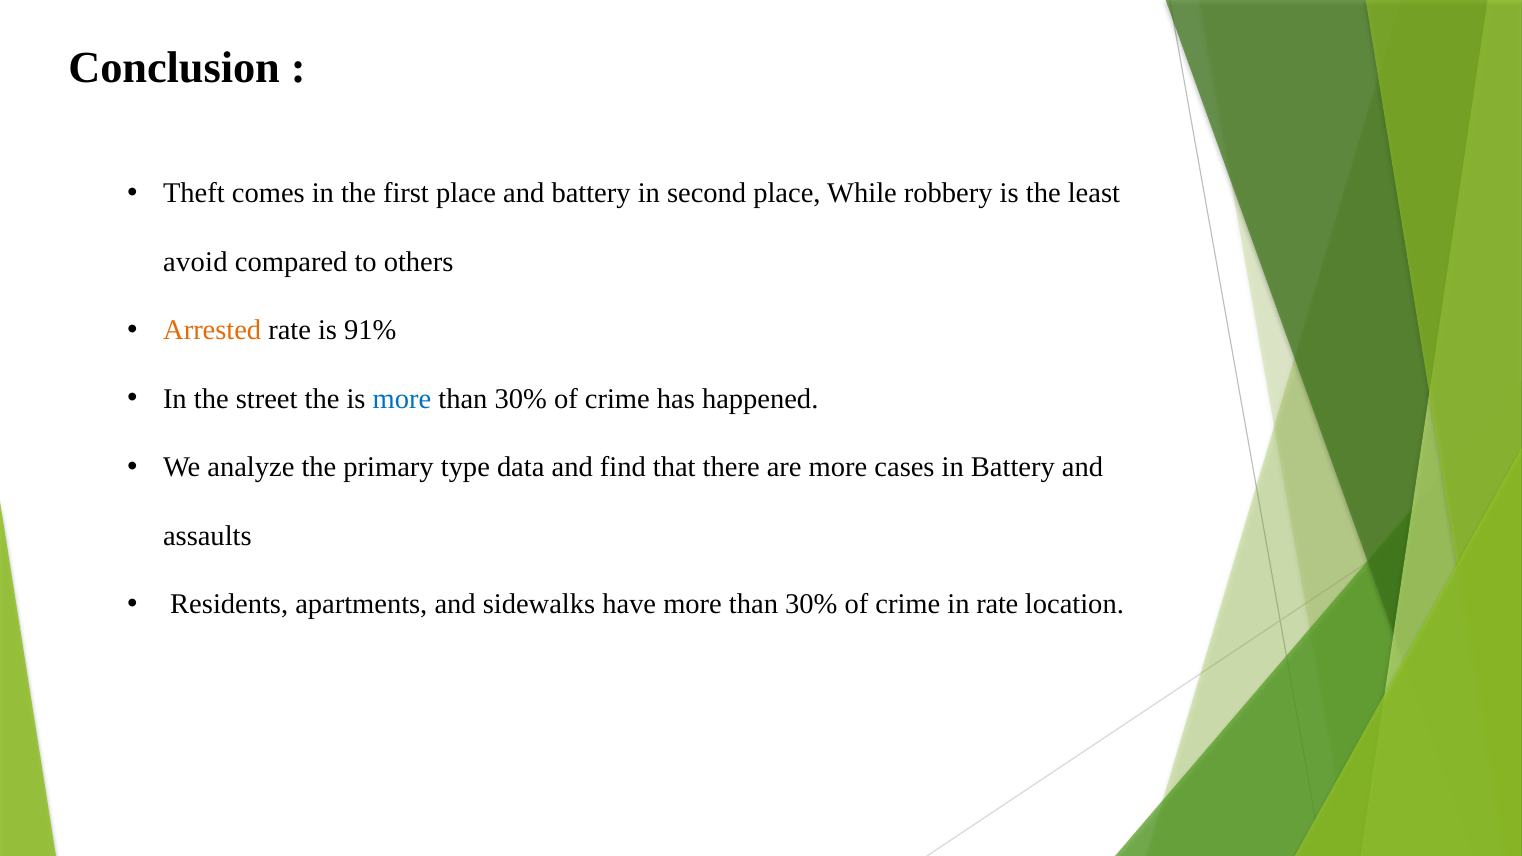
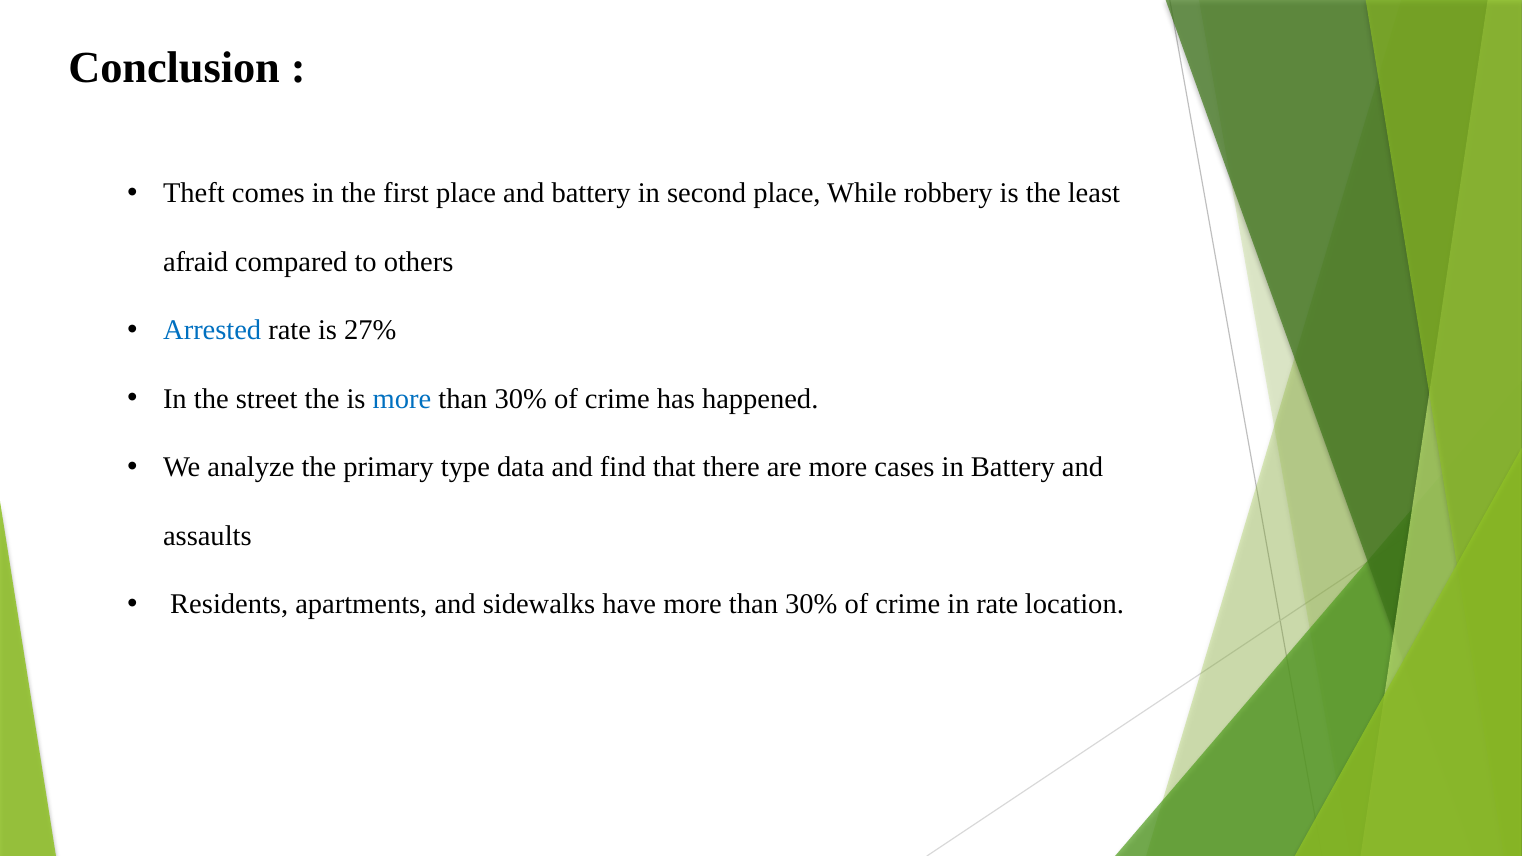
avoid: avoid -> afraid
Arrested colour: orange -> blue
91%: 91% -> 27%
